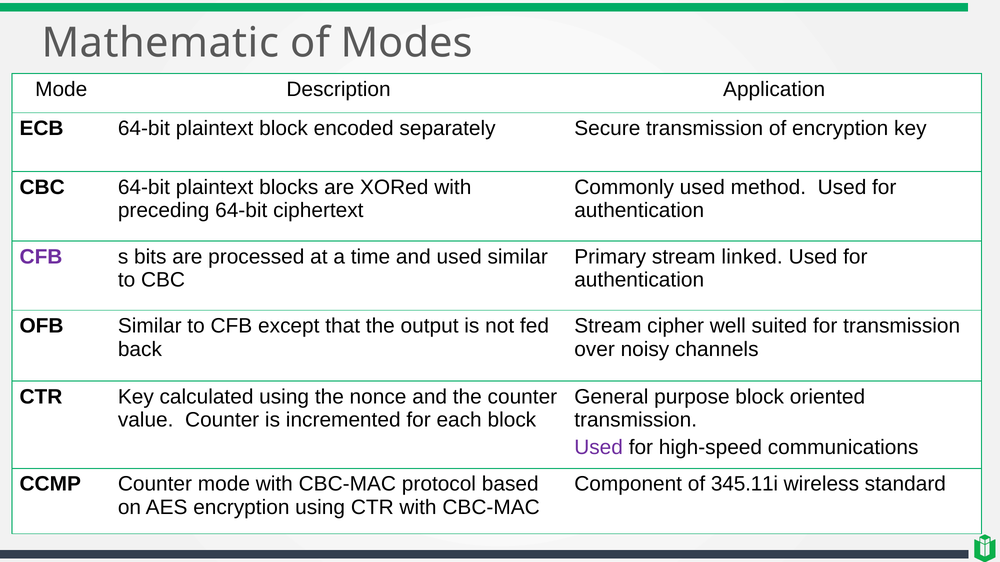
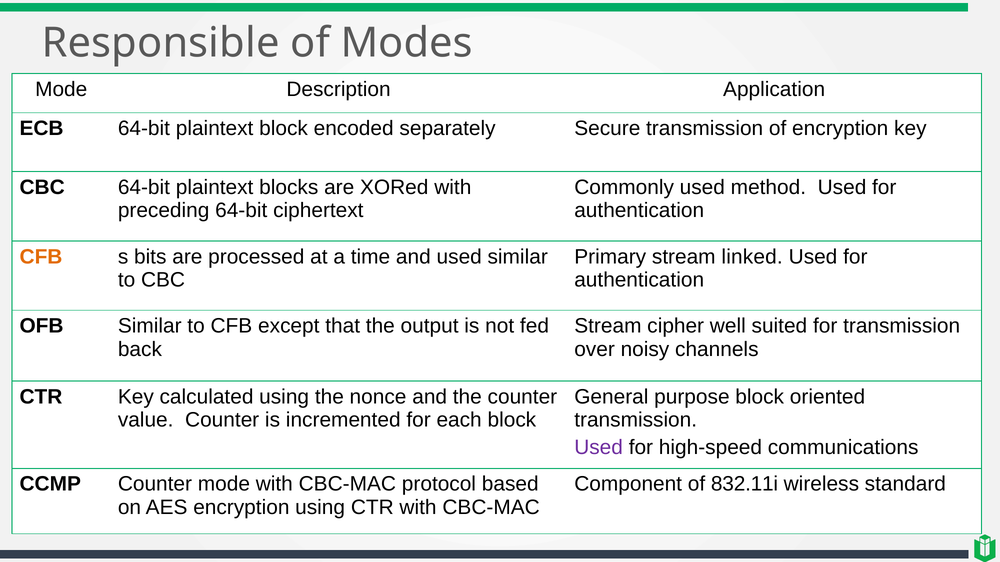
Mathematic: Mathematic -> Responsible
CFB at (41, 257) colour: purple -> orange
345.11i: 345.11i -> 832.11i
